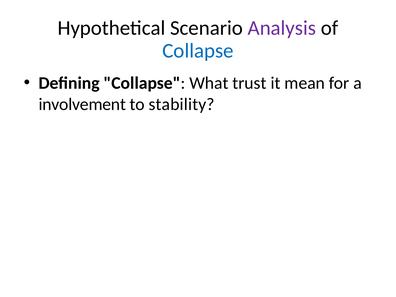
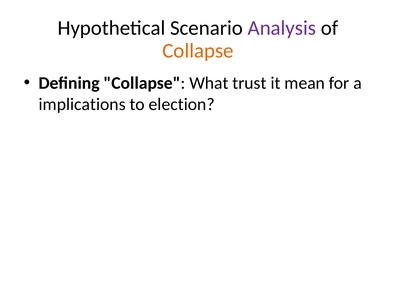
Collapse at (198, 51) colour: blue -> orange
involvement: involvement -> implications
stability: stability -> election
